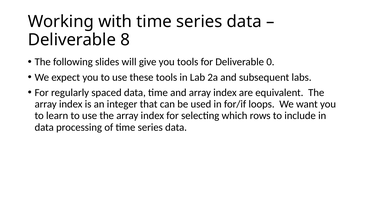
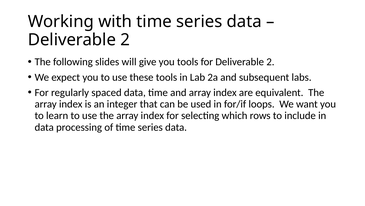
8 at (125, 40): 8 -> 2
for Deliverable 0: 0 -> 2
